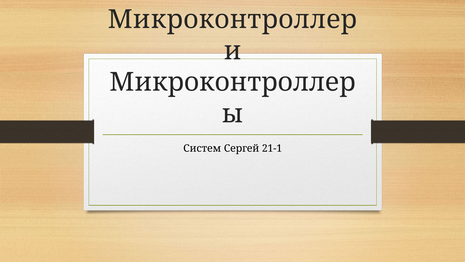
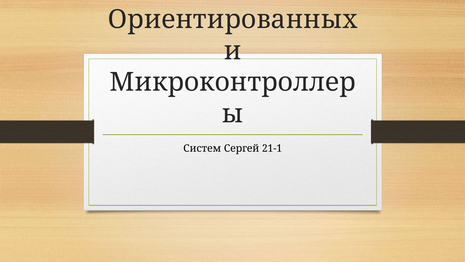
Микроконтроллер at (232, 19): Микроконтроллер -> Ориентированных
